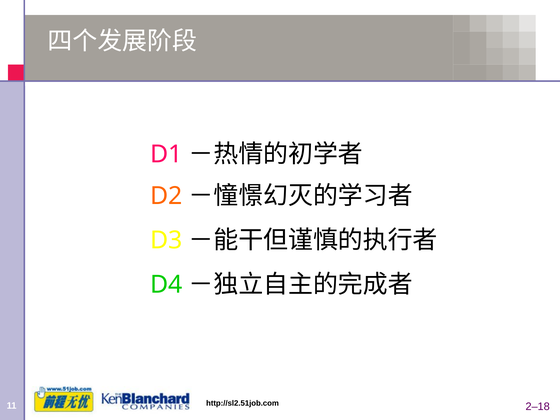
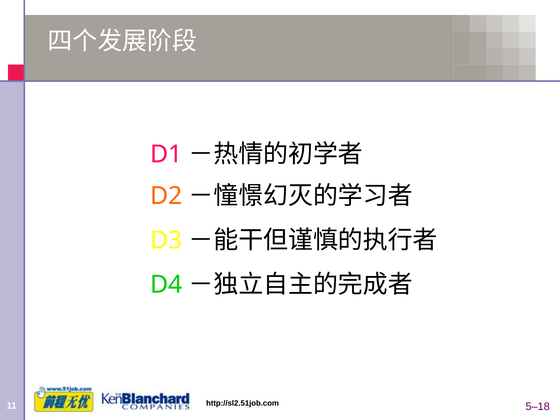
2–18: 2–18 -> 5–18
